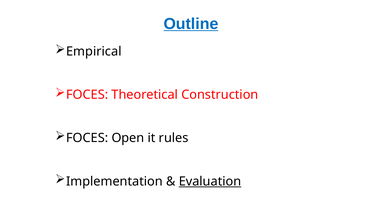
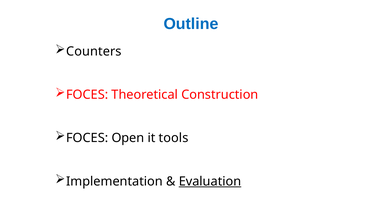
Outline underline: present -> none
Empirical: Empirical -> Counters
rules: rules -> tools
